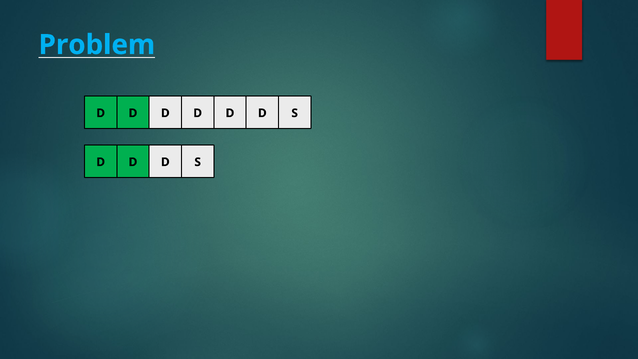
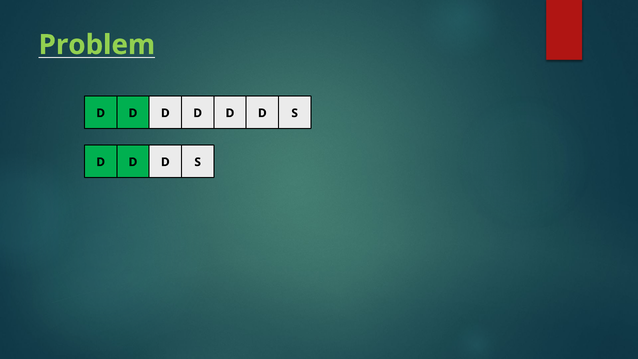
Problem colour: light blue -> light green
